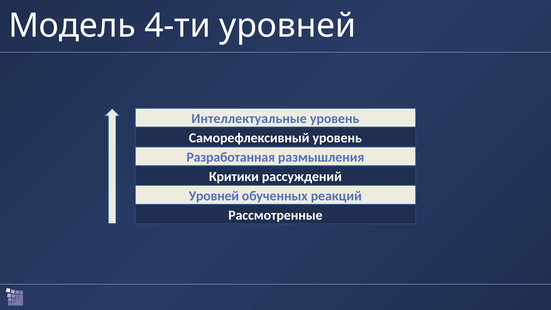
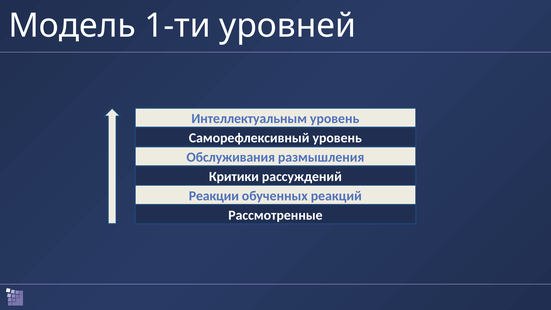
4-ти: 4-ти -> 1-ти
Интеллектуальные: Интеллектуальные -> Интеллектуальным
Разработанная: Разработанная -> Обслуживания
Уровней at (214, 196): Уровней -> Реакции
